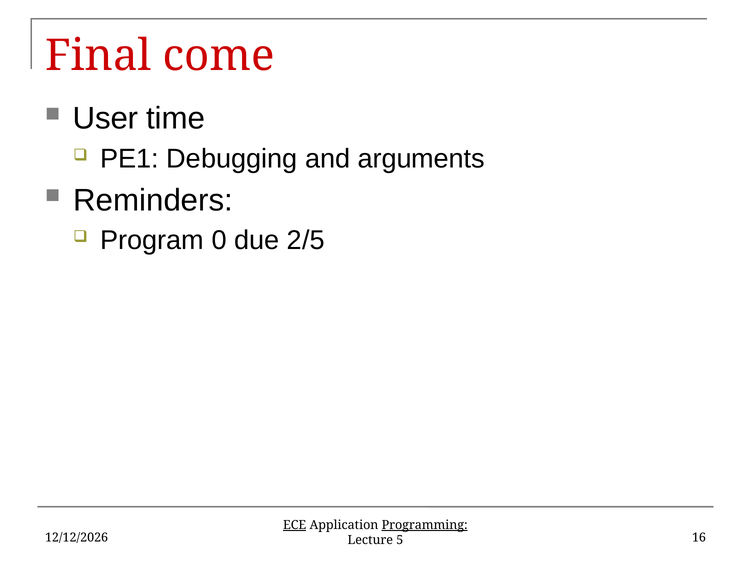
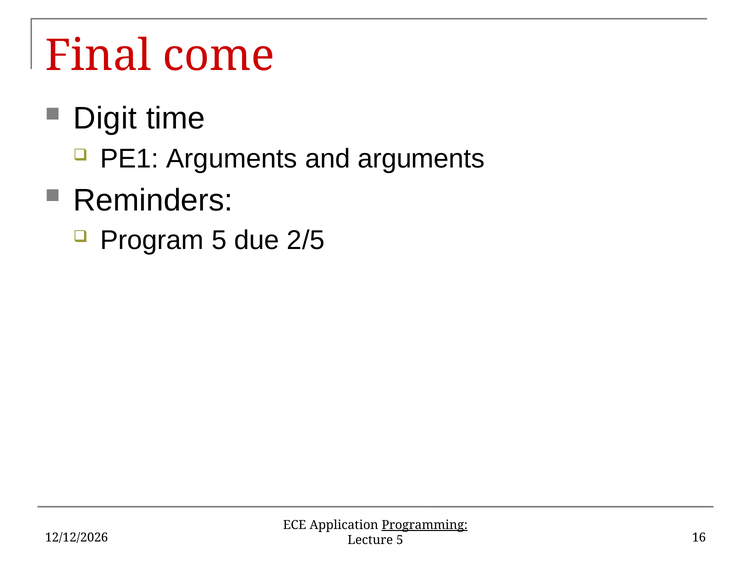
User: User -> Digit
PE1 Debugging: Debugging -> Arguments
Program 0: 0 -> 5
ECE underline: present -> none
